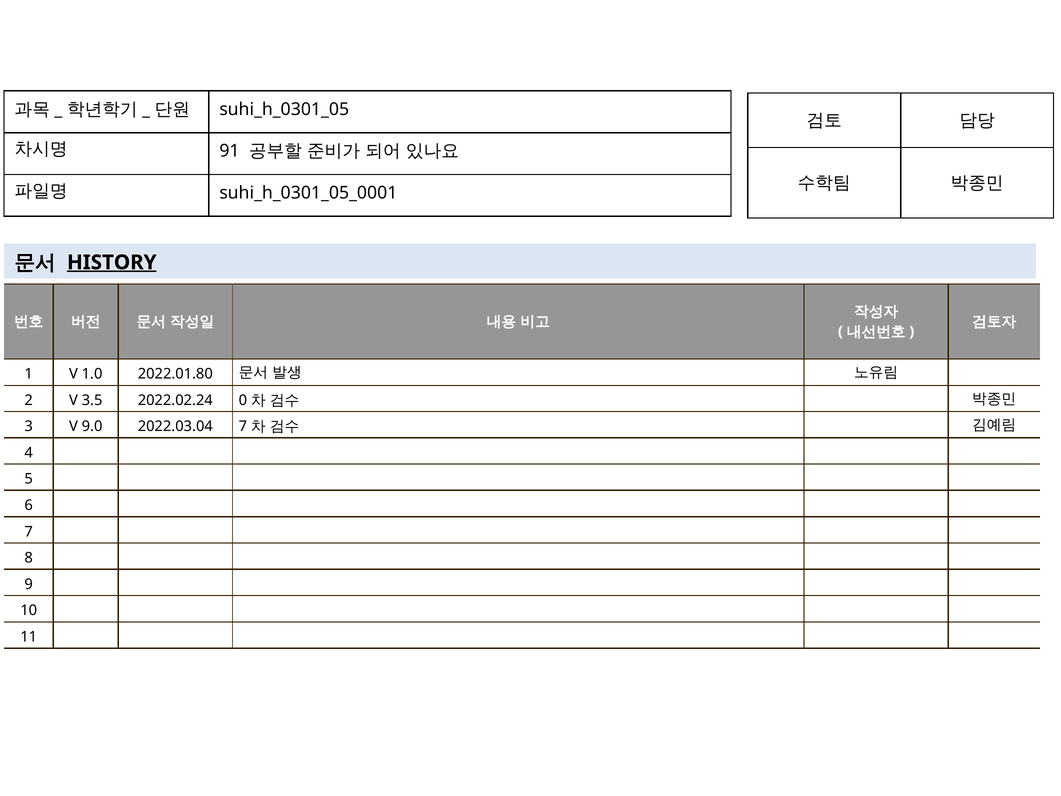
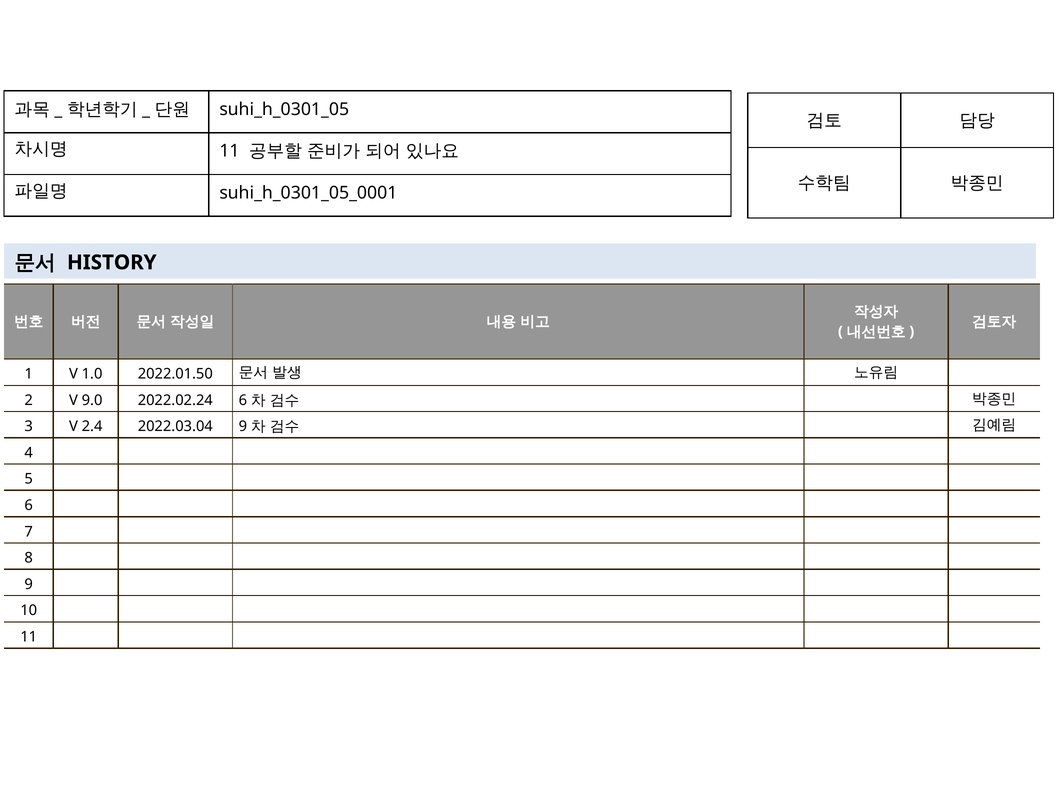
91 at (229, 151): 91 -> 11
HISTORY underline: present -> none
2022.01.80: 2022.01.80 -> 2022.01.50
3.5: 3.5 -> 9.0
2022.02.24 0: 0 -> 6
9.0: 9.0 -> 2.4
2022.03.04 7: 7 -> 9
